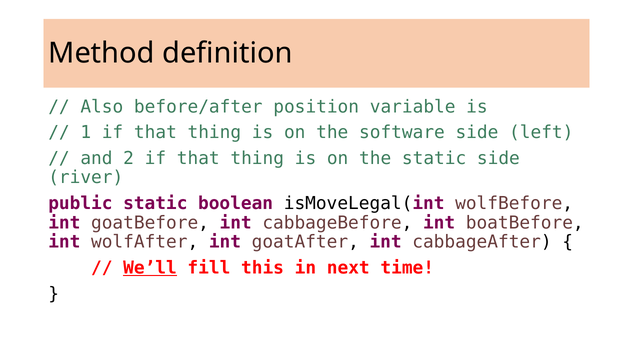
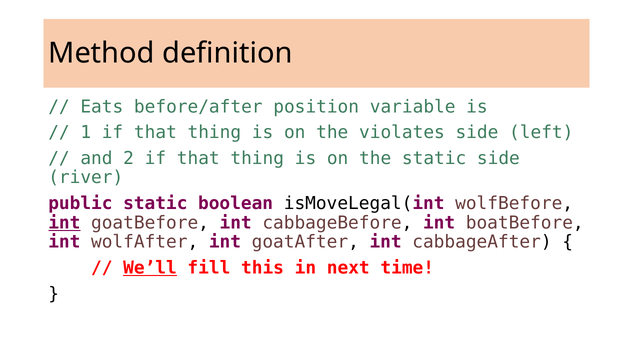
Also: Also -> Eats
software: software -> violates
int at (64, 223) underline: none -> present
